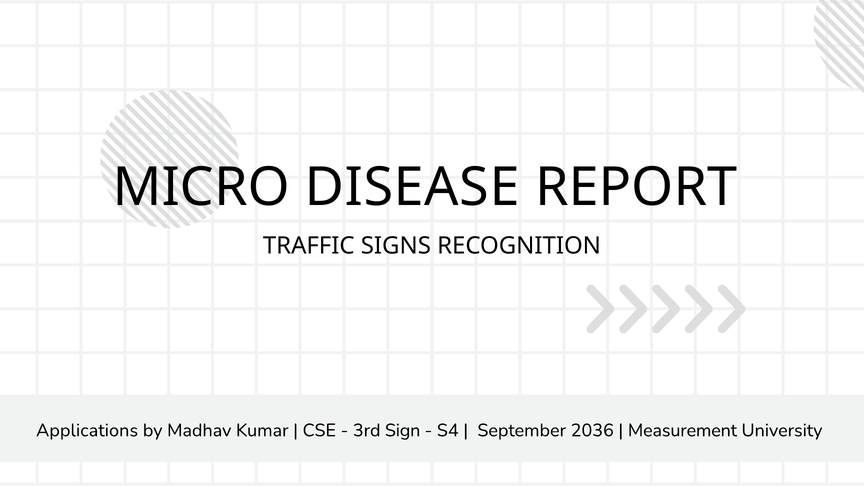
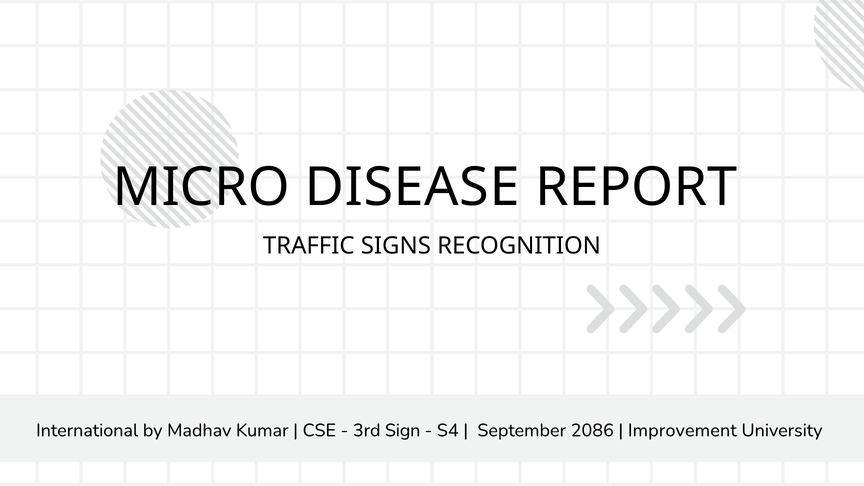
Applications: Applications -> International
2036: 2036 -> 2086
Measurement: Measurement -> Improvement
